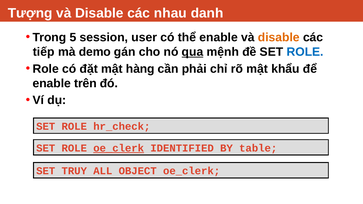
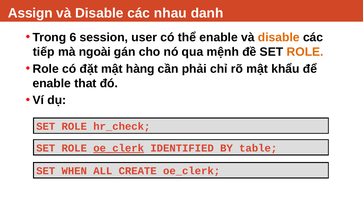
Tượng: Tượng -> Assign
5: 5 -> 6
demo: demo -> ngoài
qua underline: present -> none
ROLE at (305, 52) colour: blue -> orange
trên: trên -> that
TRUY: TRUY -> WHEN
OBJECT: OBJECT -> CREATE
